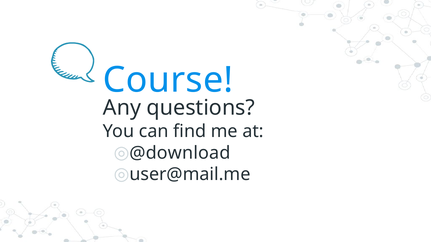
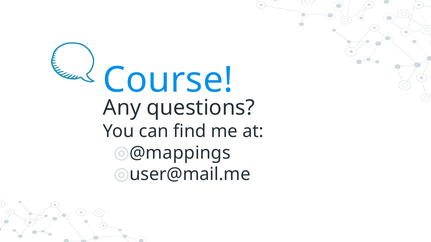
@download: @download -> @mappings
